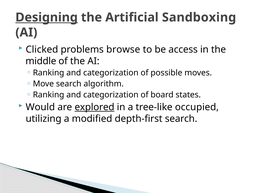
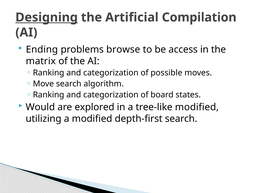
Sandboxing: Sandboxing -> Compilation
Clicked: Clicked -> Ending
middle: middle -> matrix
explored underline: present -> none
tree-like occupied: occupied -> modified
